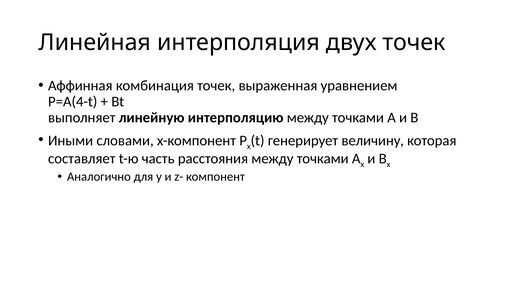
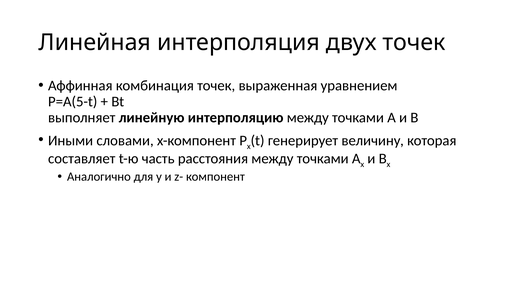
P=A(4-t: P=A(4-t -> P=A(5-t
